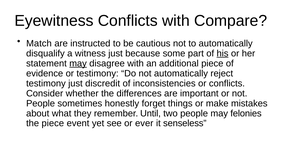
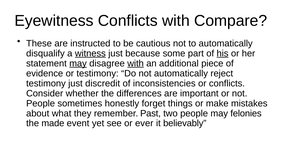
Match: Match -> These
witness underline: none -> present
with at (136, 63) underline: none -> present
Until: Until -> Past
the piece: piece -> made
senseless: senseless -> believably
